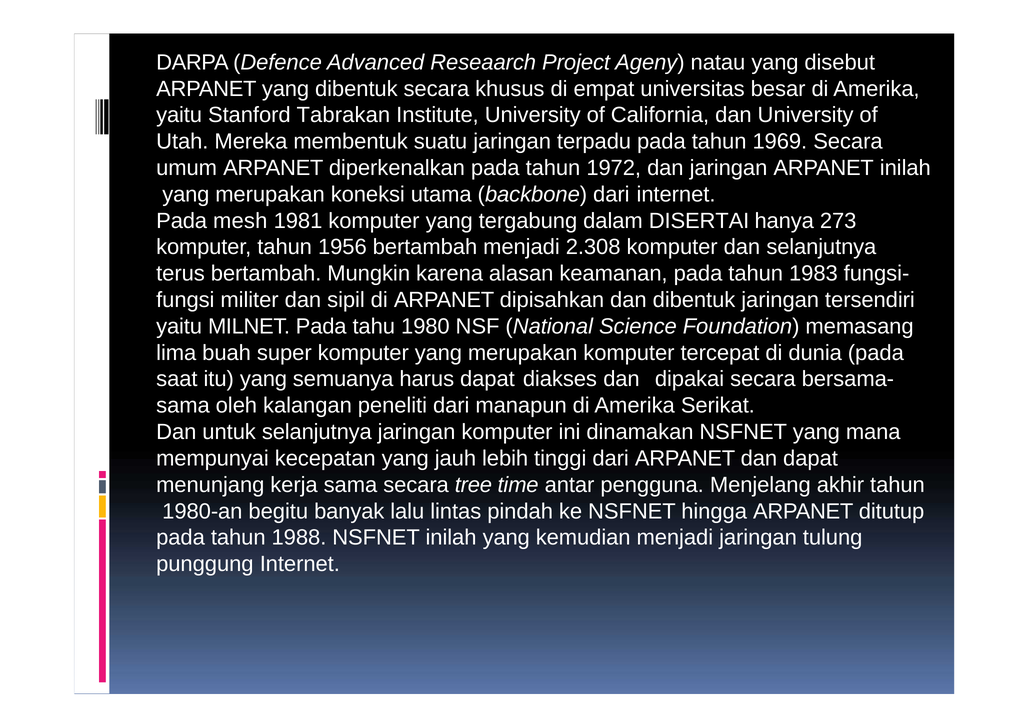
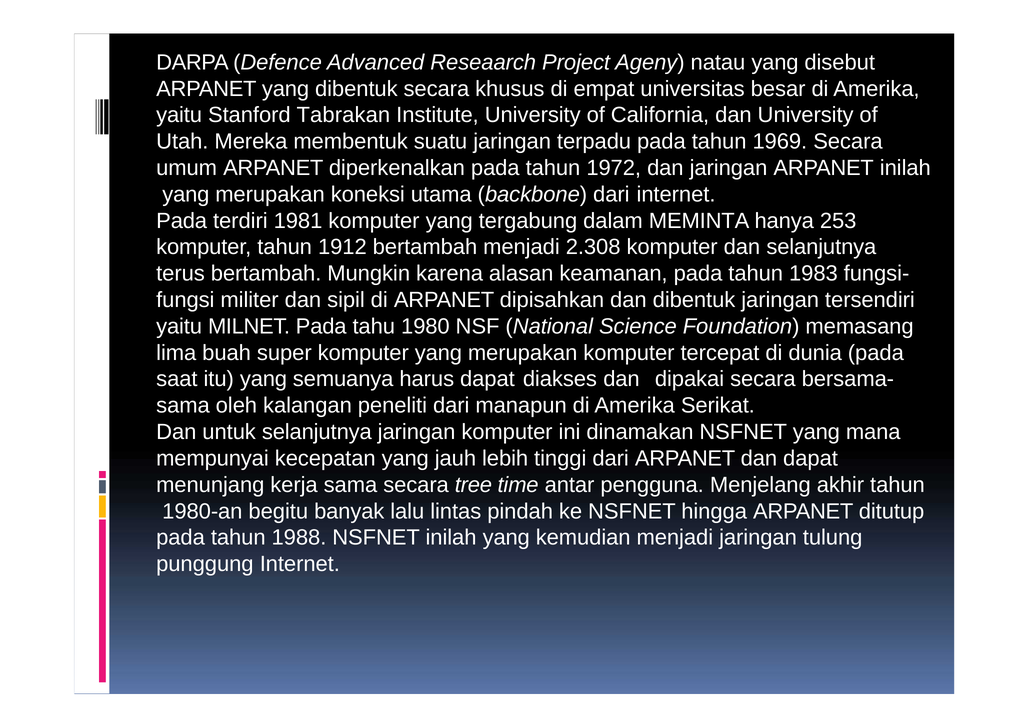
mesh: mesh -> terdiri
DISERTAI: DISERTAI -> MEMINTA
273: 273 -> 253
1956: 1956 -> 1912
